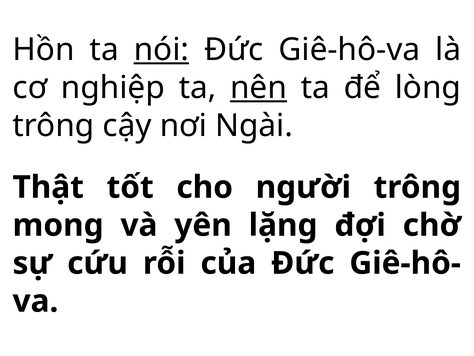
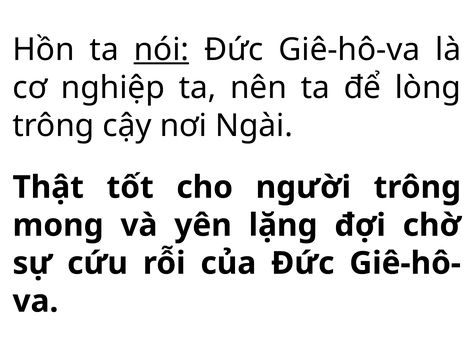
nên underline: present -> none
